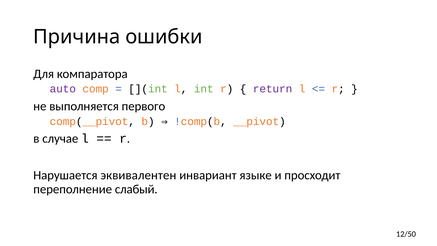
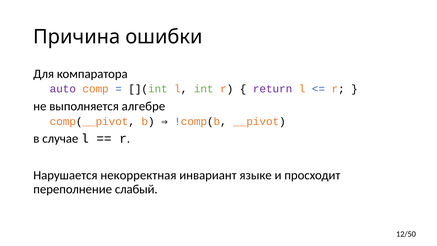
первого: первого -> алгебре
эквивалентен: эквивалентен -> некорректная
